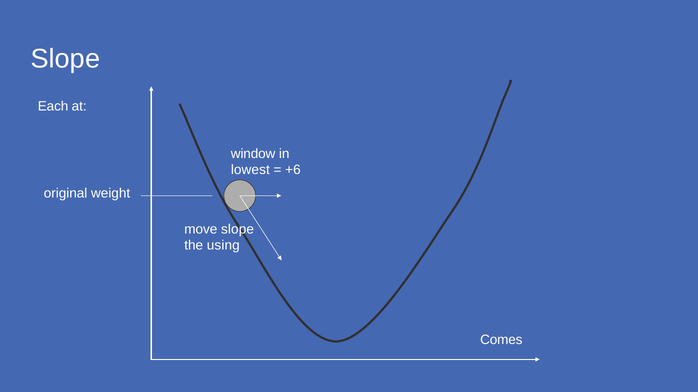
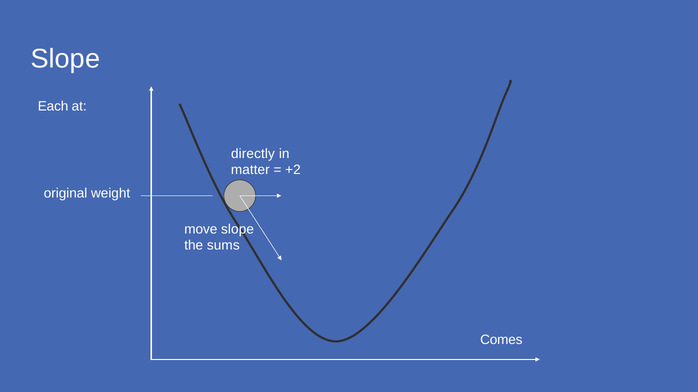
window: window -> directly
lowest: lowest -> matter
+6: +6 -> +2
using: using -> sums
